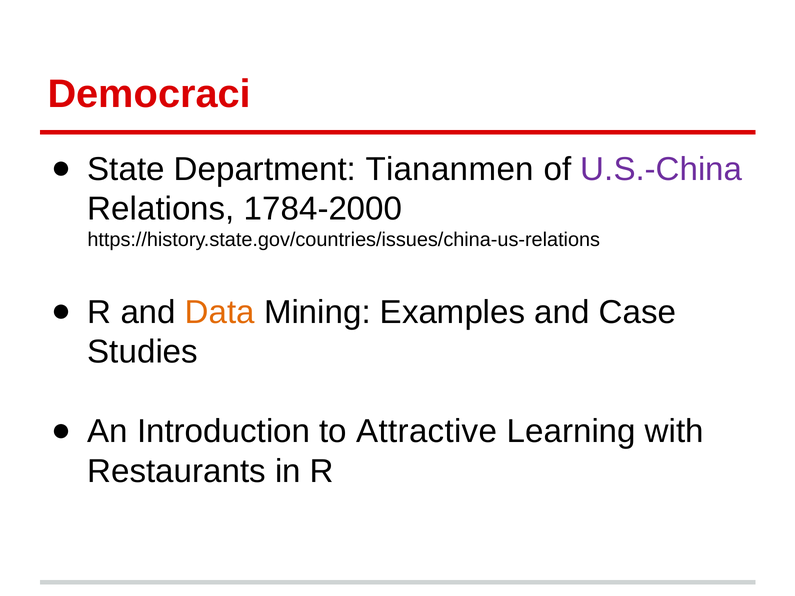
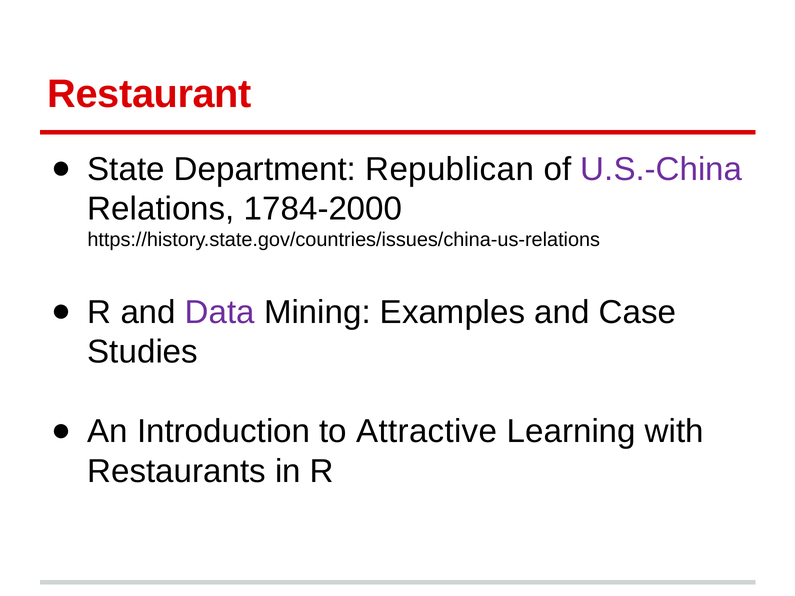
Democraci: Democraci -> Restaurant
Tiananmen: Tiananmen -> Republican
Data colour: orange -> purple
